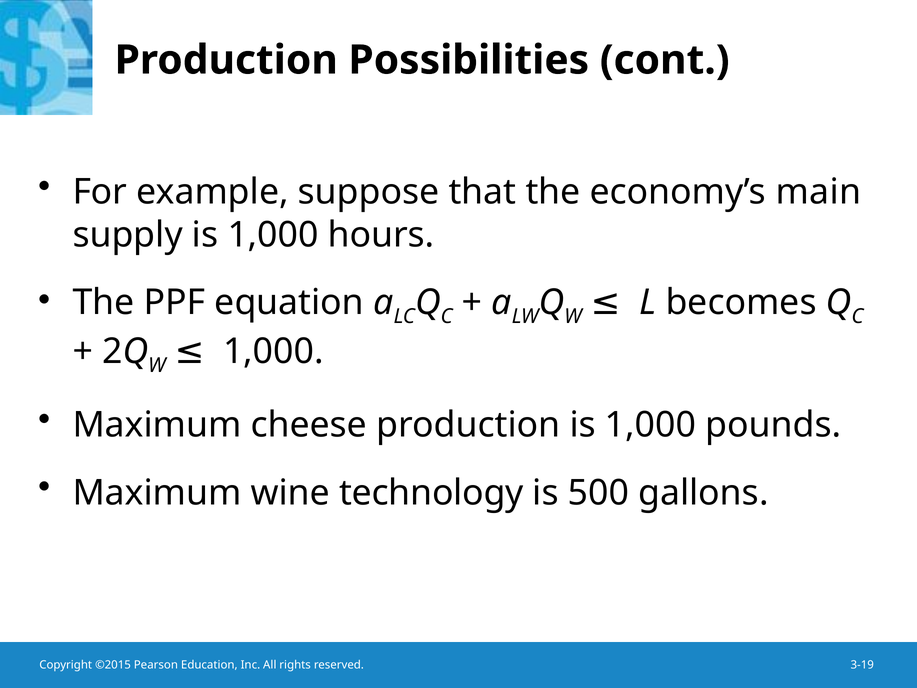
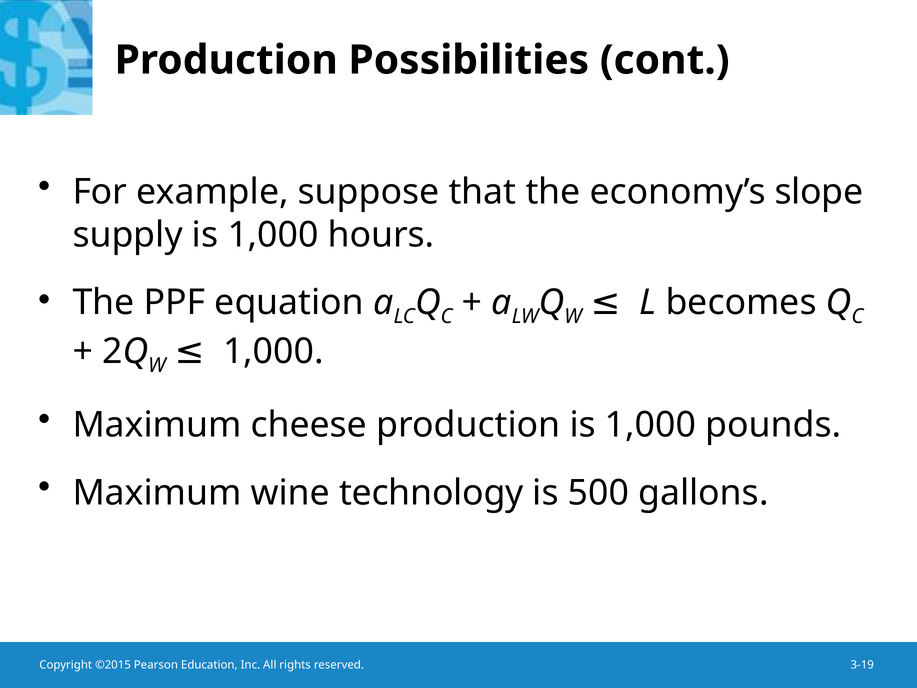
main: main -> slope
